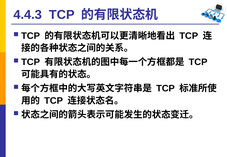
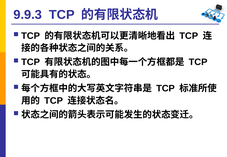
4.4.3: 4.4.3 -> 9.9.3
